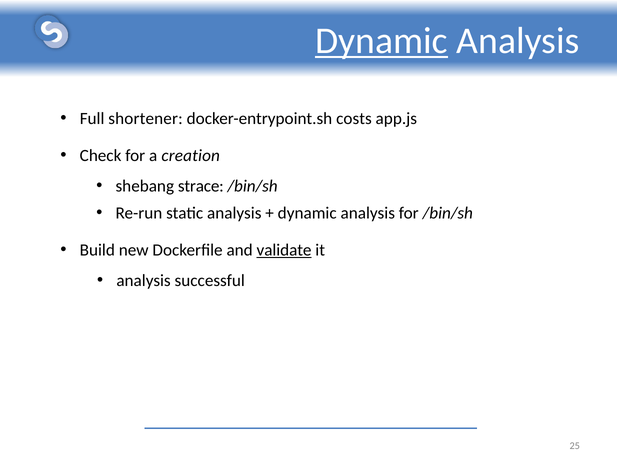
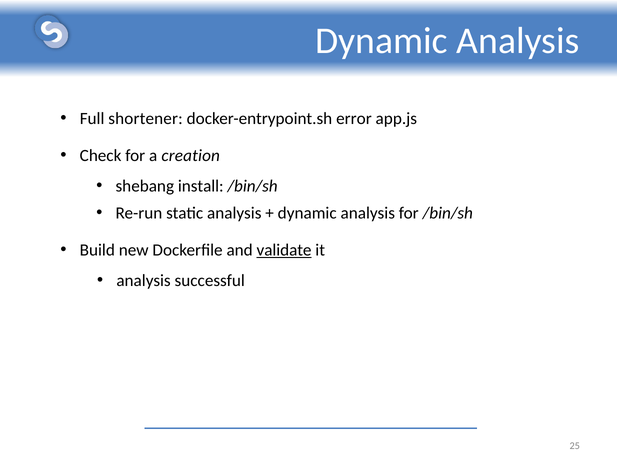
Dynamic at (382, 41) underline: present -> none
costs: costs -> error
strace: strace -> install
